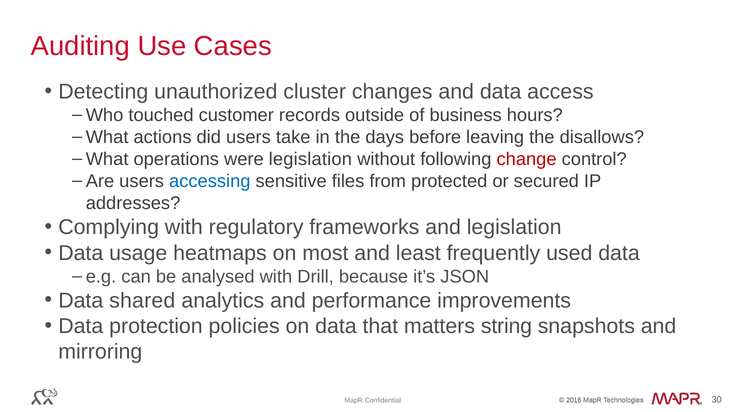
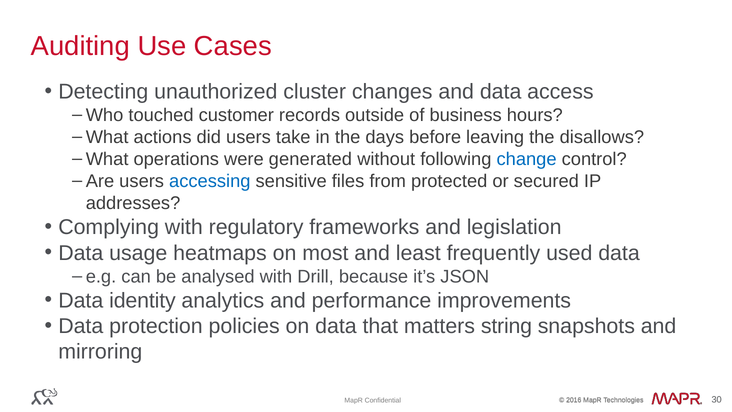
were legislation: legislation -> generated
change colour: red -> blue
shared: shared -> identity
